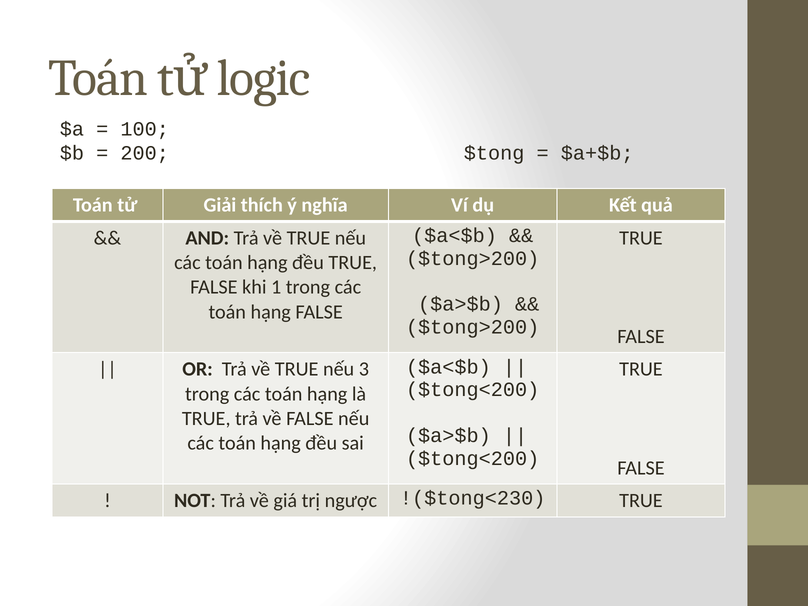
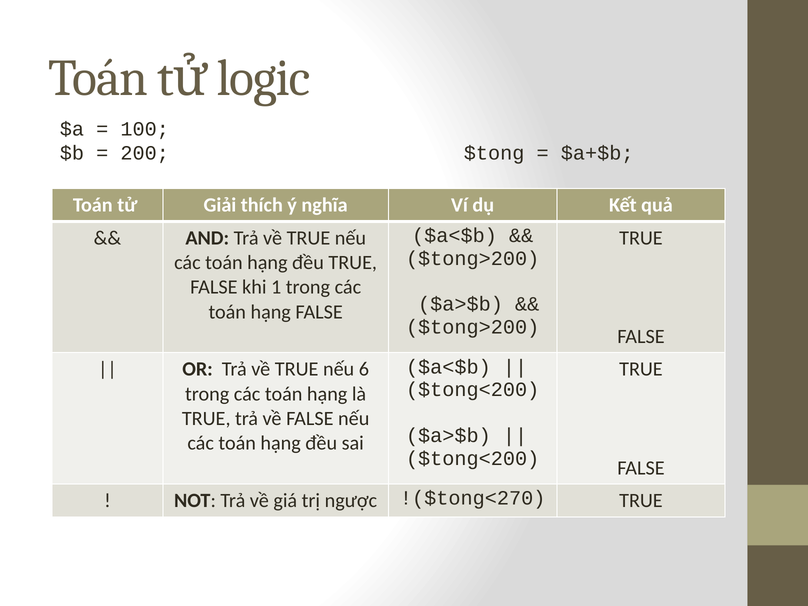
3: 3 -> 6
!($tong<230: !($tong<230 -> !($tong<270
